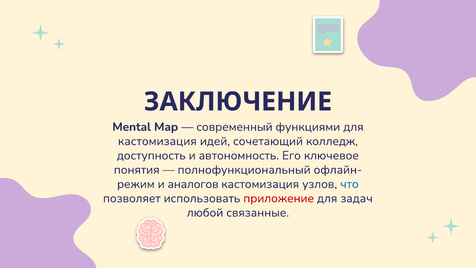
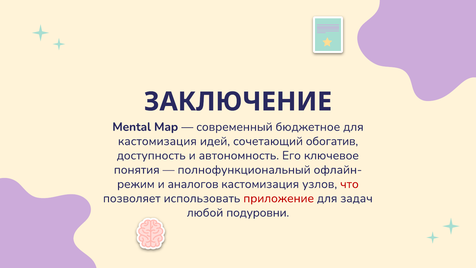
функциями: функциями -> бюджетное
колледж: колледж -> обогатив
что colour: blue -> red
связанные: связанные -> подуровни
